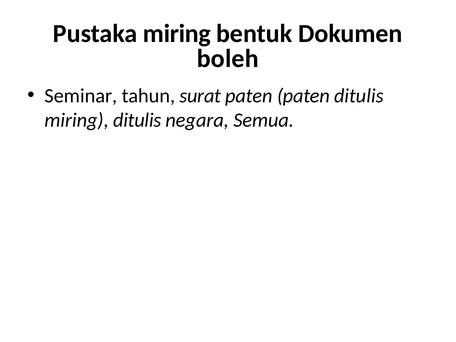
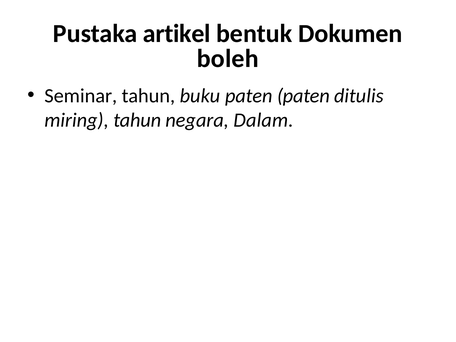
Pustaka miring: miring -> artikel
surat: surat -> buku
miring ditulis: ditulis -> tahun
Semua: Semua -> Dalam
